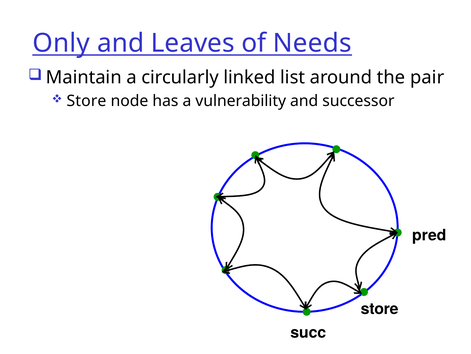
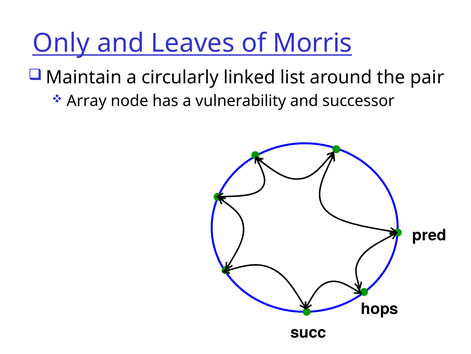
Needs: Needs -> Morris
Store at (86, 101): Store -> Array
store at (380, 308): store -> hops
